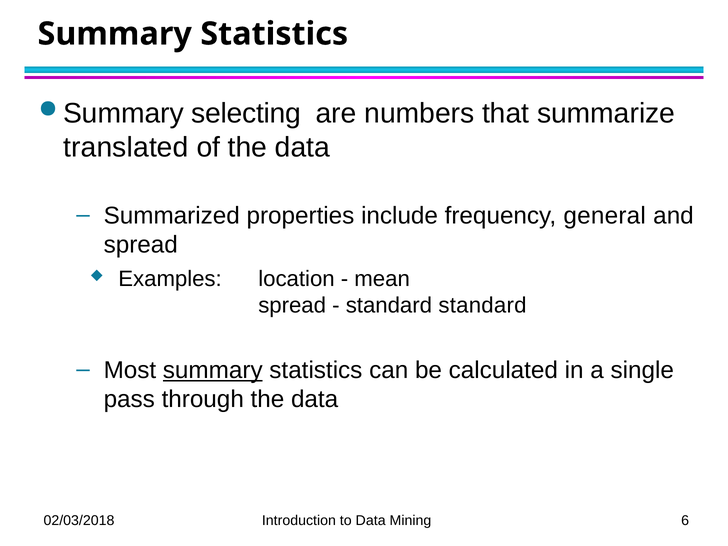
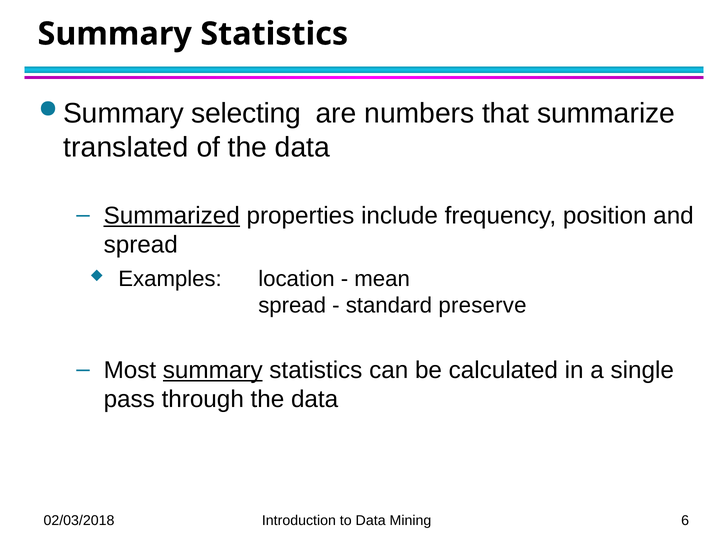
Summarized underline: none -> present
general: general -> position
standard standard: standard -> preserve
